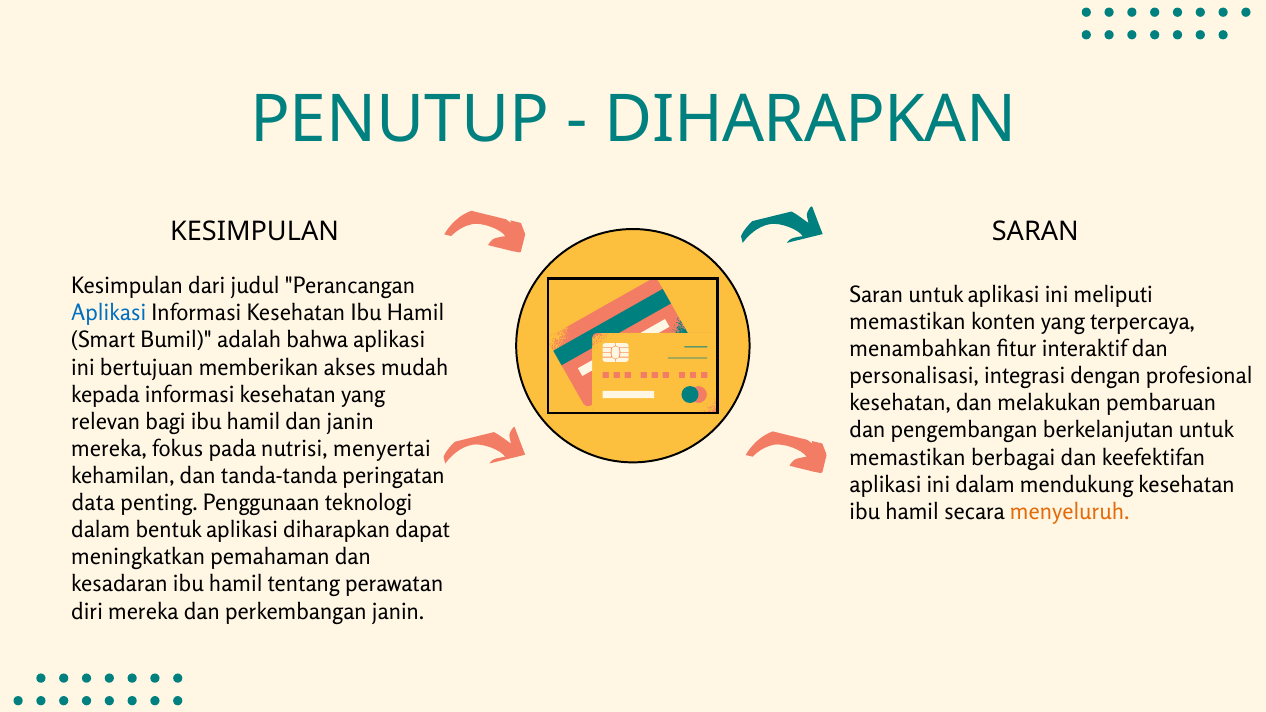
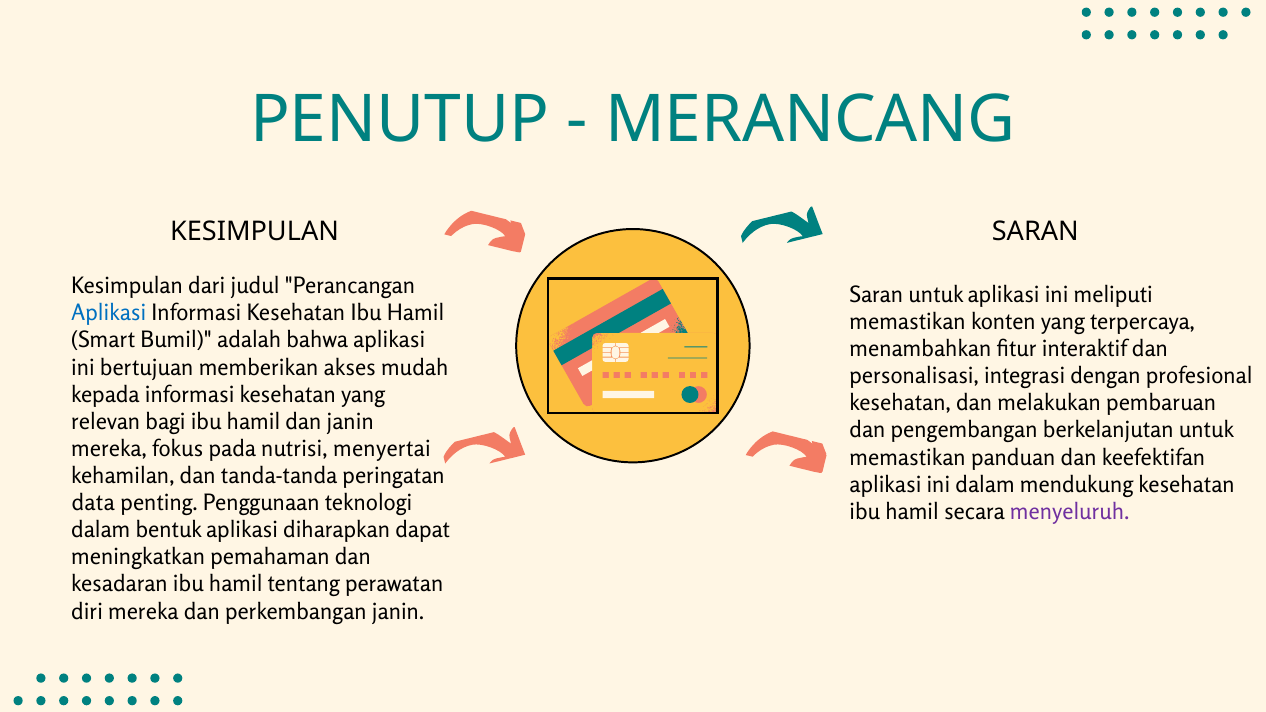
DIHARAPKAN at (811, 120): DIHARAPKAN -> MERANCANG
berbagai: berbagai -> panduan
menyeluruh colour: orange -> purple
